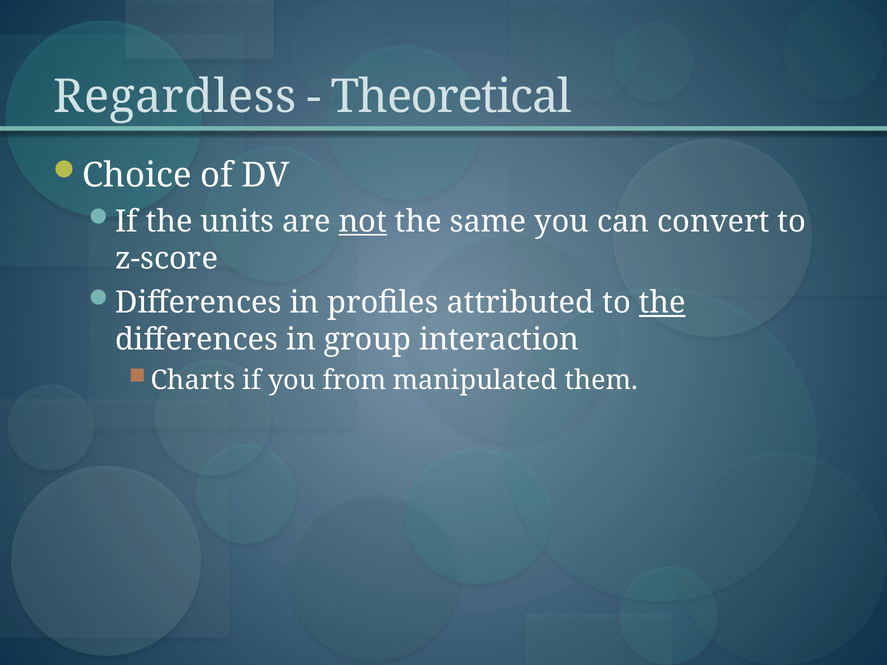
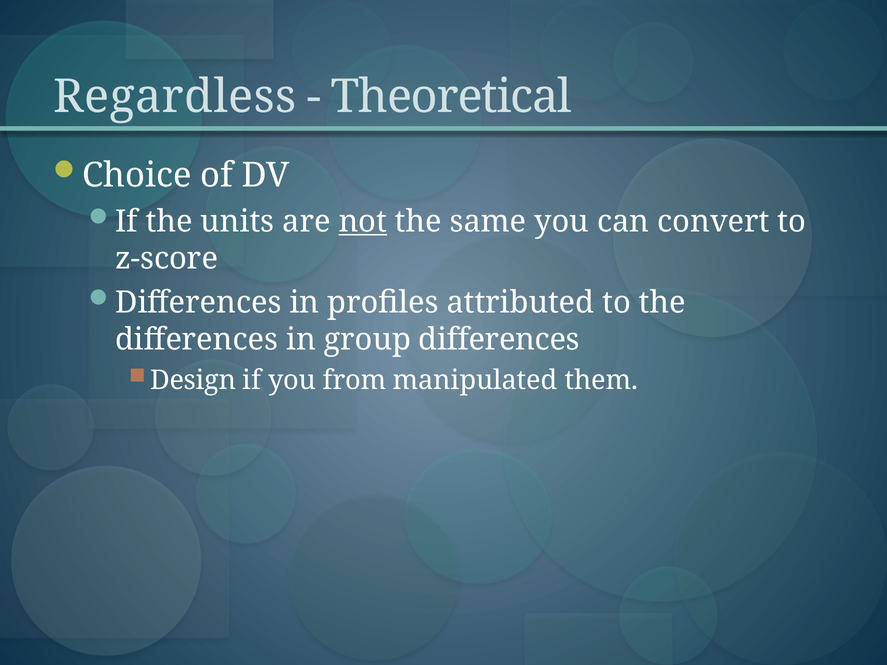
the at (662, 303) underline: present -> none
group interaction: interaction -> differences
Charts: Charts -> Design
